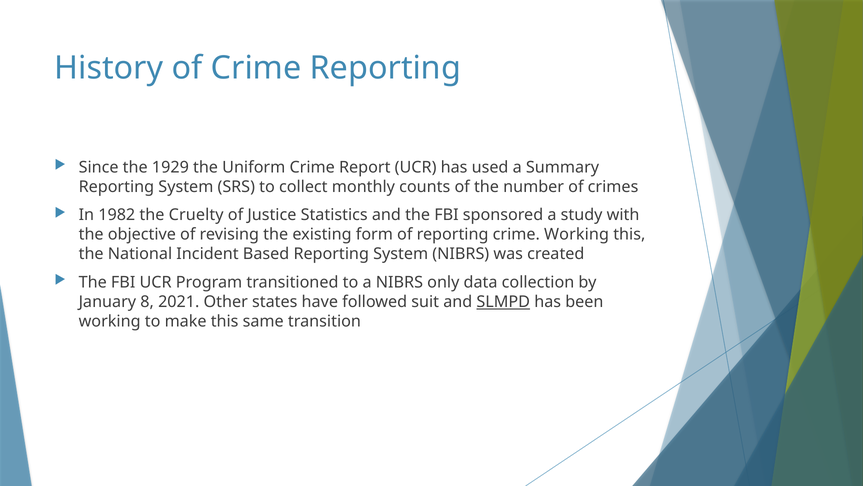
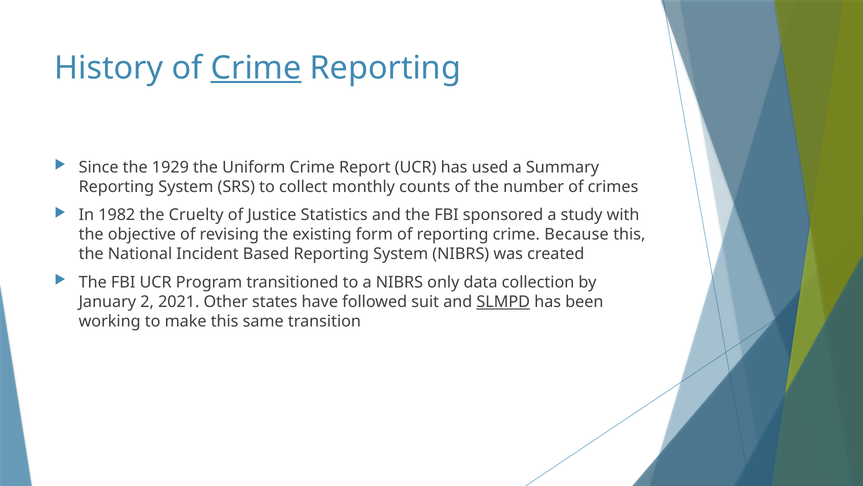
Crime at (256, 68) underline: none -> present
crime Working: Working -> Because
8: 8 -> 2
